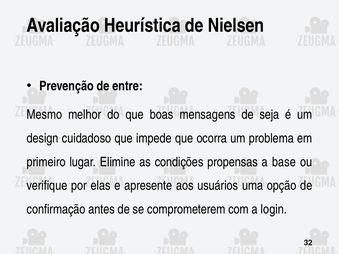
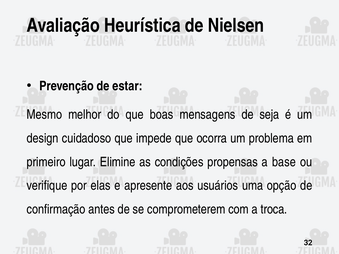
entre: entre -> estar
login: login -> troca
